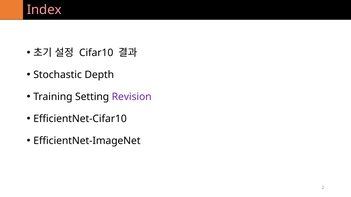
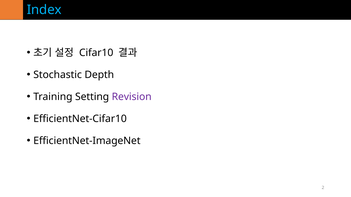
Index colour: pink -> light blue
